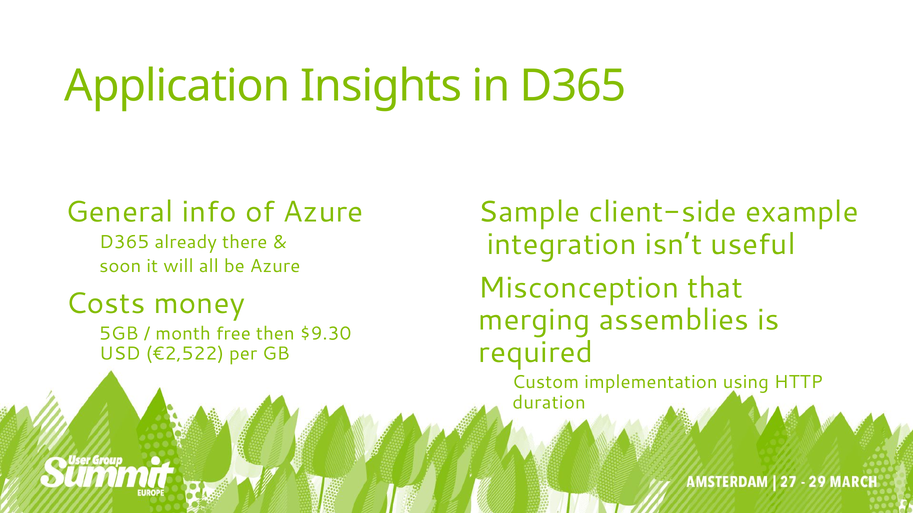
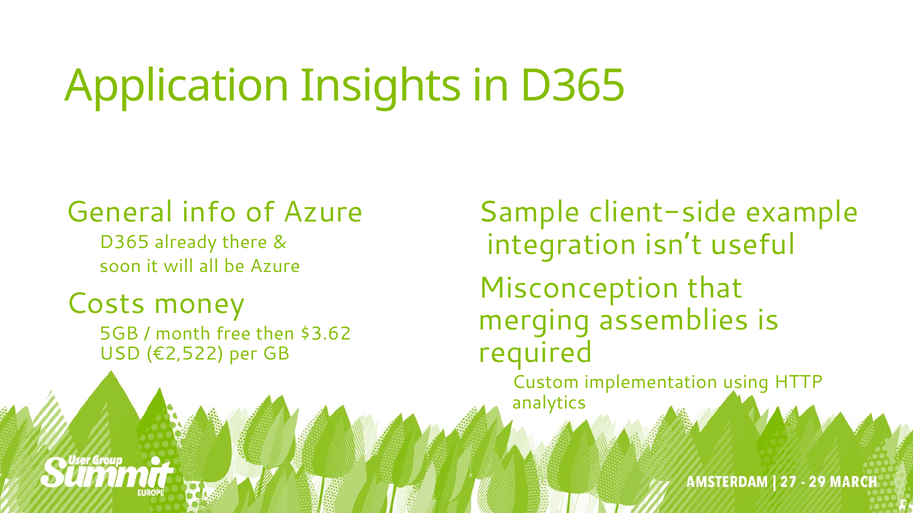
$9.30: $9.30 -> $3.62
duration: duration -> analytics
